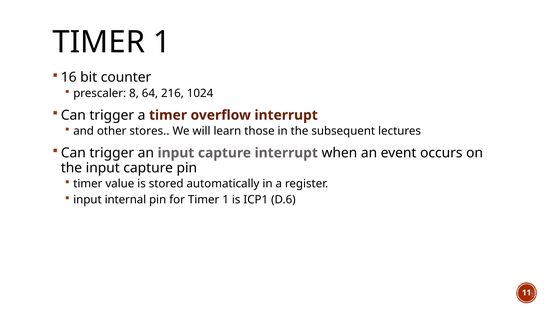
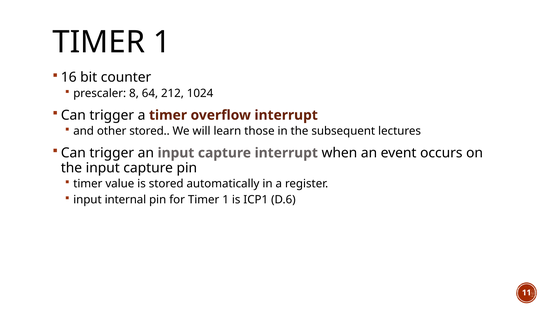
216: 216 -> 212
other stores: stores -> stored
